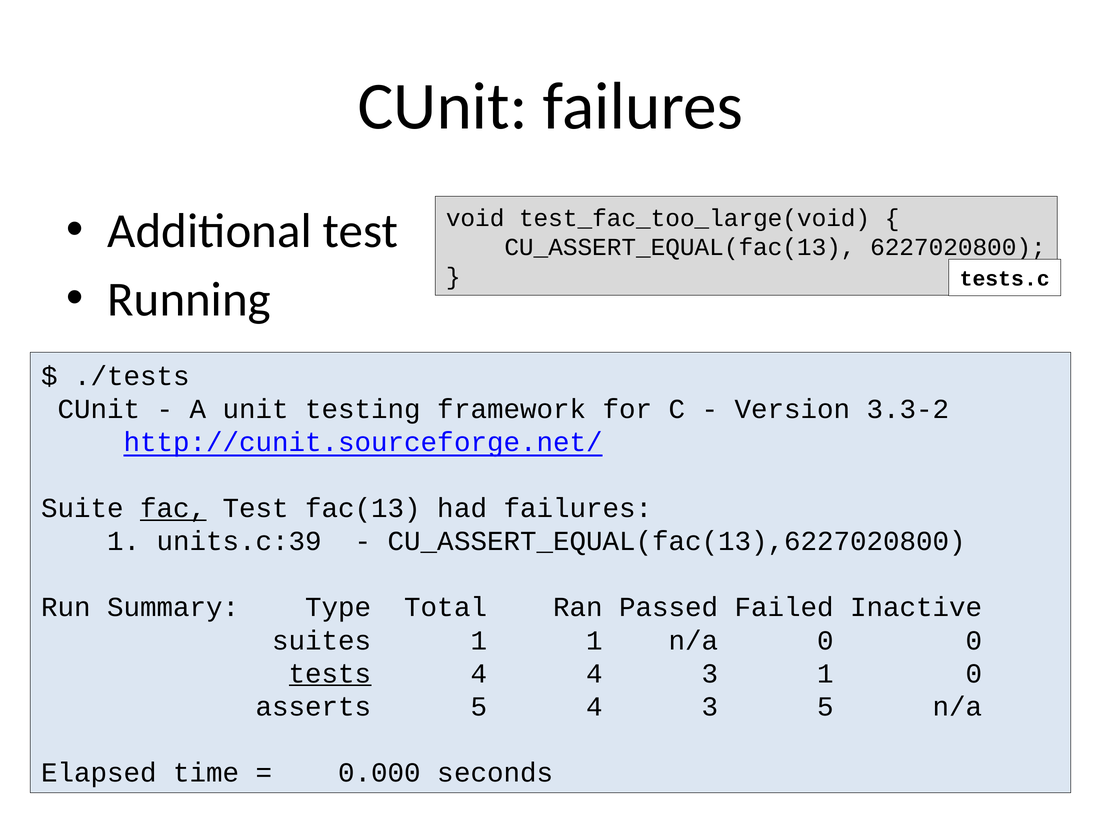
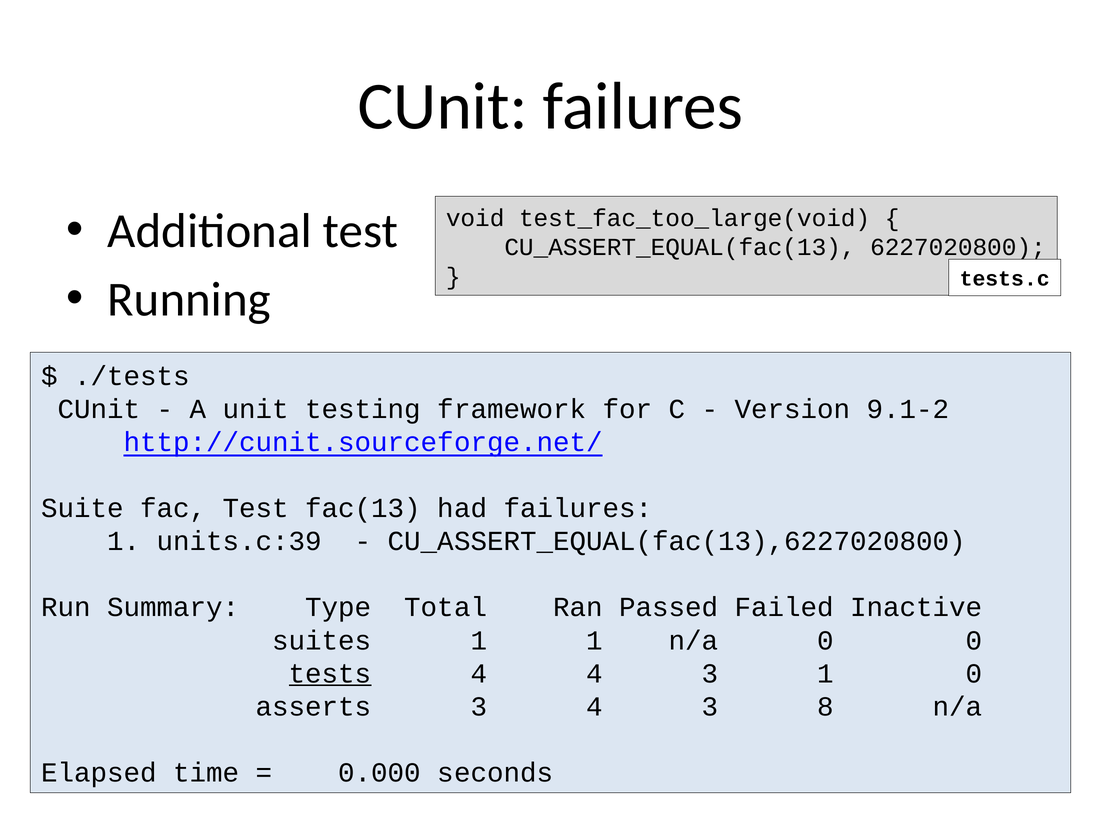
3.3-2: 3.3-2 -> 9.1-2
fac underline: present -> none
asserts 5: 5 -> 3
3 5: 5 -> 8
